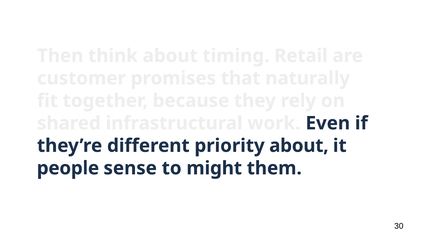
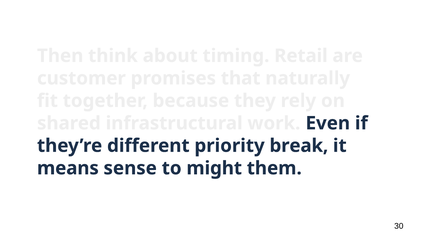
priority about: about -> break
people: people -> means
